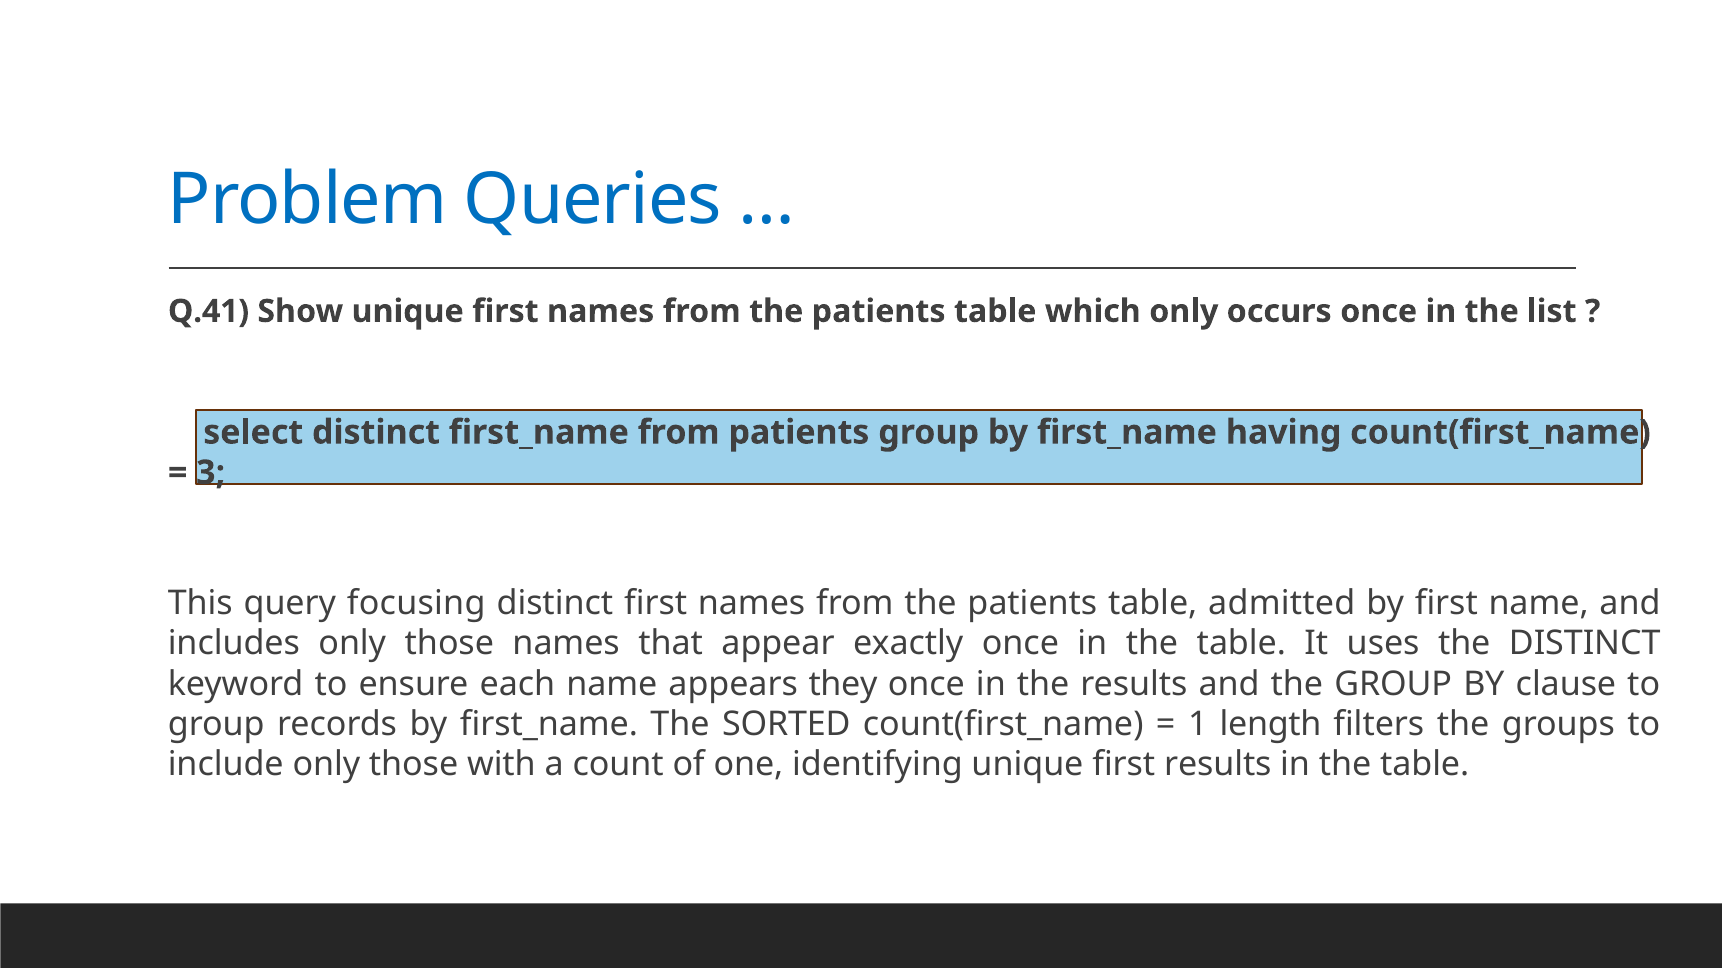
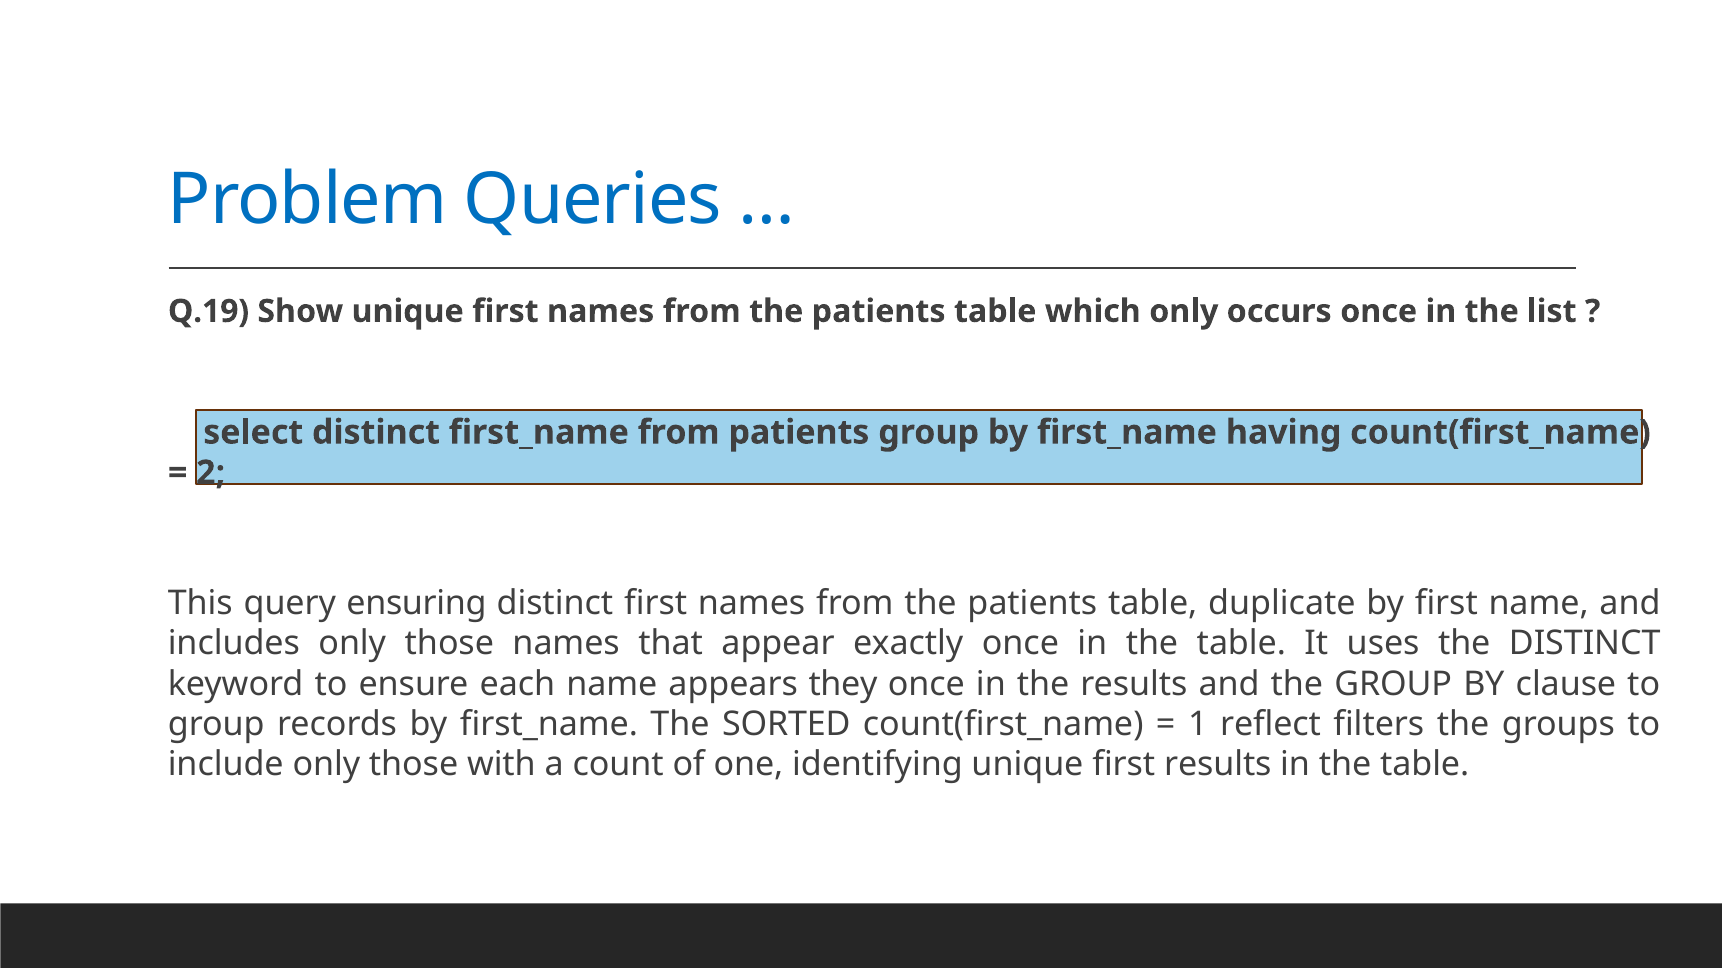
Q.41: Q.41 -> Q.19
3: 3 -> 2
focusing: focusing -> ensuring
admitted: admitted -> duplicate
length: length -> reflect
